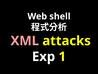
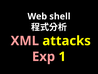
Exp colour: white -> pink
